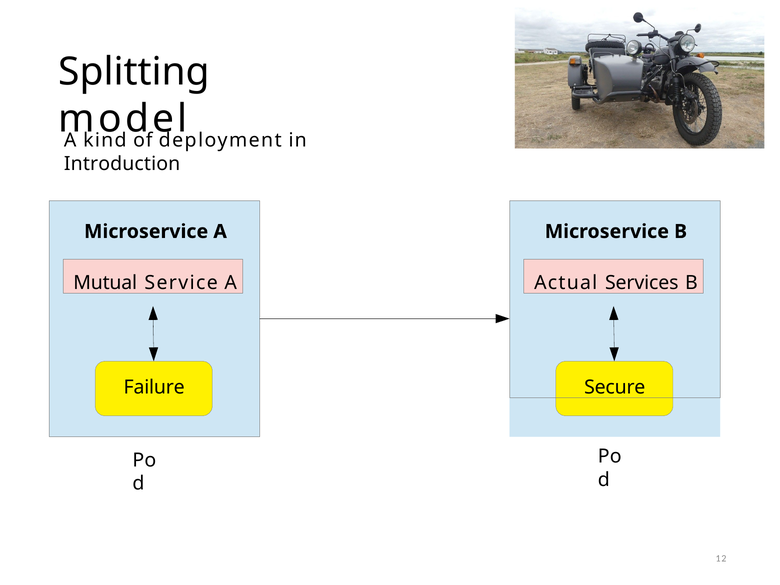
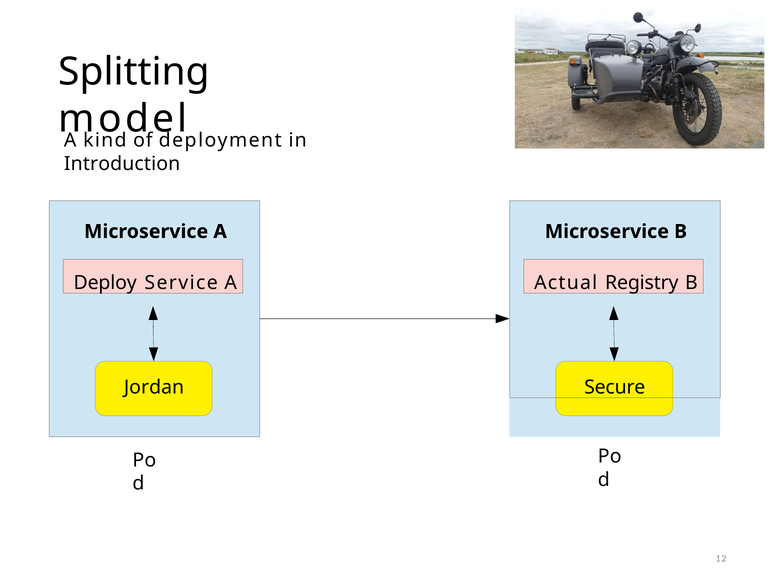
Mutual: Mutual -> Deploy
Services: Services -> Registry
Failure: Failure -> Jordan
